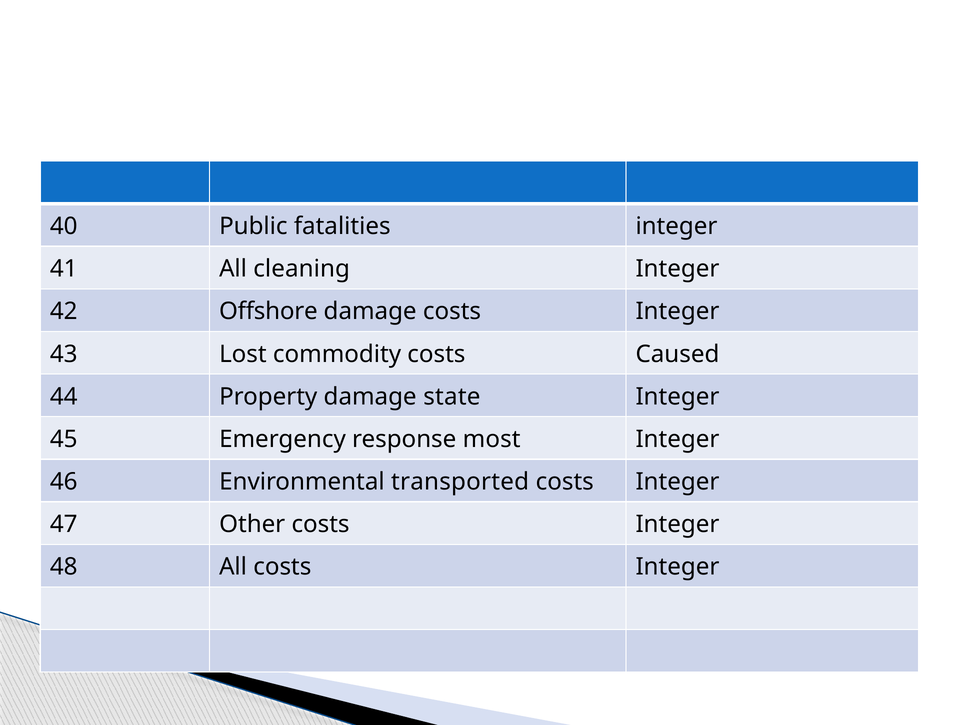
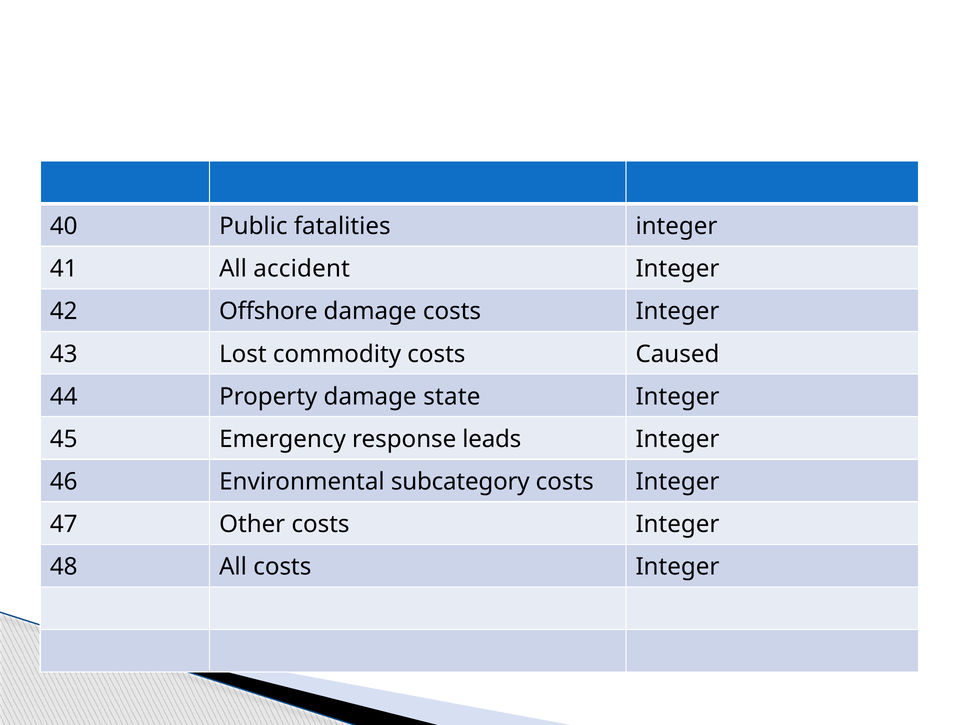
cleaning: cleaning -> accident
most: most -> leads
transported: transported -> subcategory
